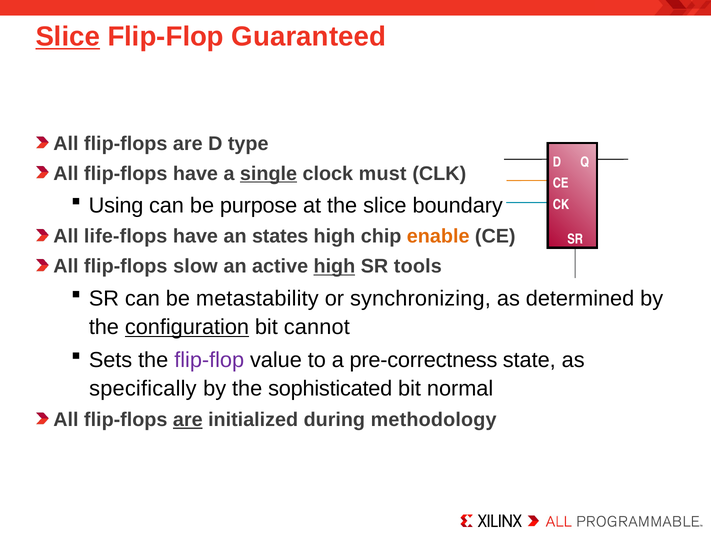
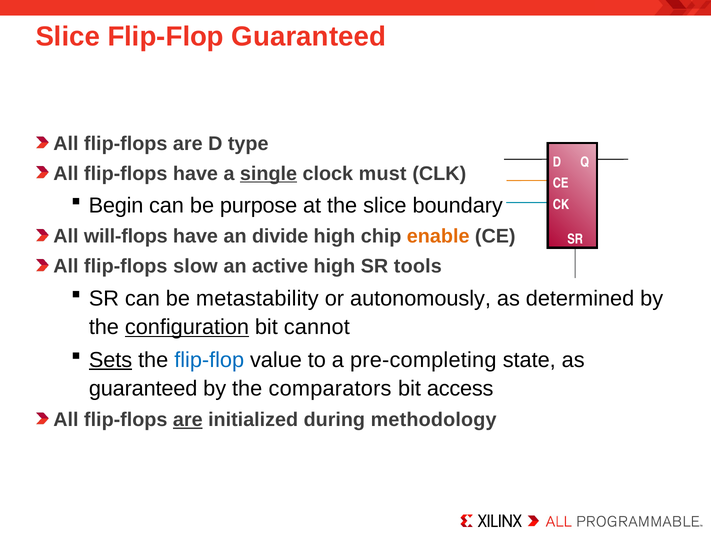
Slice at (68, 37) underline: present -> none
Using: Using -> Begin
life-flops: life-flops -> will-flops
states: states -> divide
high at (334, 267) underline: present -> none
synchronizing: synchronizing -> autonomously
Sets underline: none -> present
flip-flop at (209, 360) colour: purple -> blue
pre-correctness: pre-correctness -> pre-completing
specifically at (143, 389): specifically -> guaranteed
sophisticated: sophisticated -> comparators
normal: normal -> access
